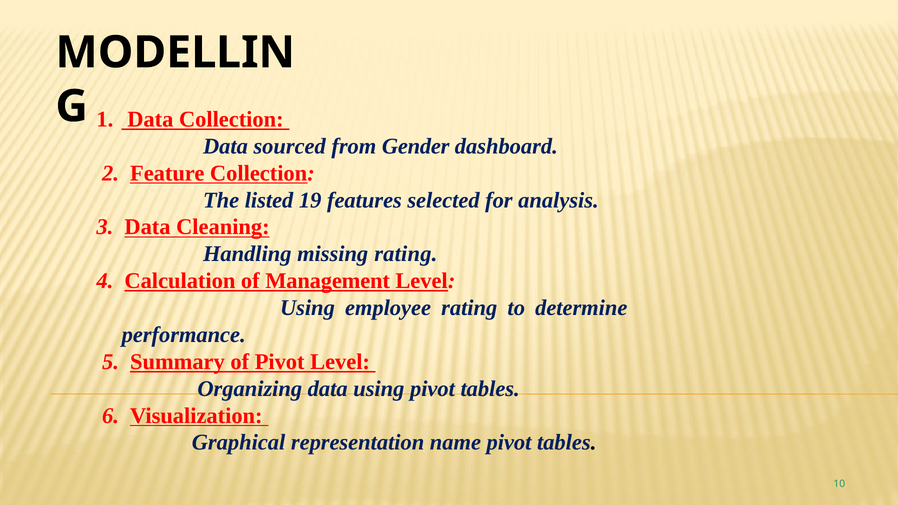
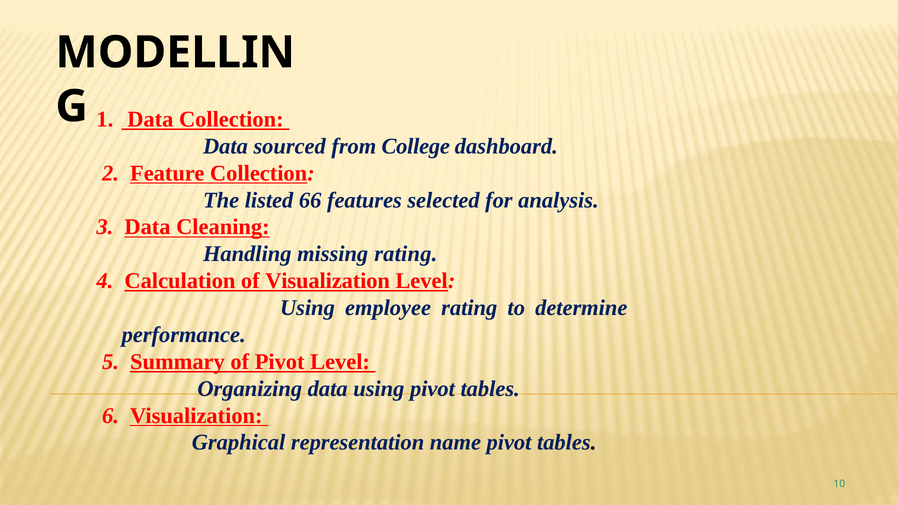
Gender: Gender -> College
19: 19 -> 66
of Management: Management -> Visualization
